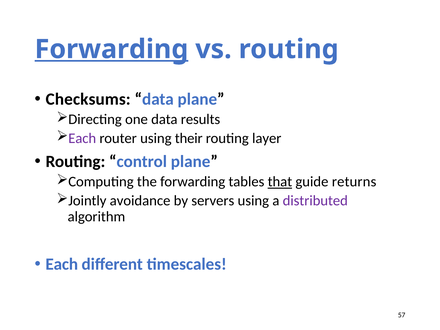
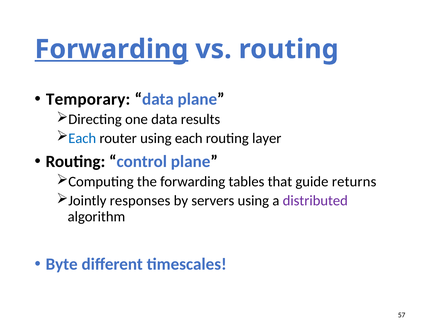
Checksums: Checksums -> Temporary
Each at (82, 138) colour: purple -> blue
using their: their -> each
that underline: present -> none
avoidance: avoidance -> responses
Each at (62, 264): Each -> Byte
